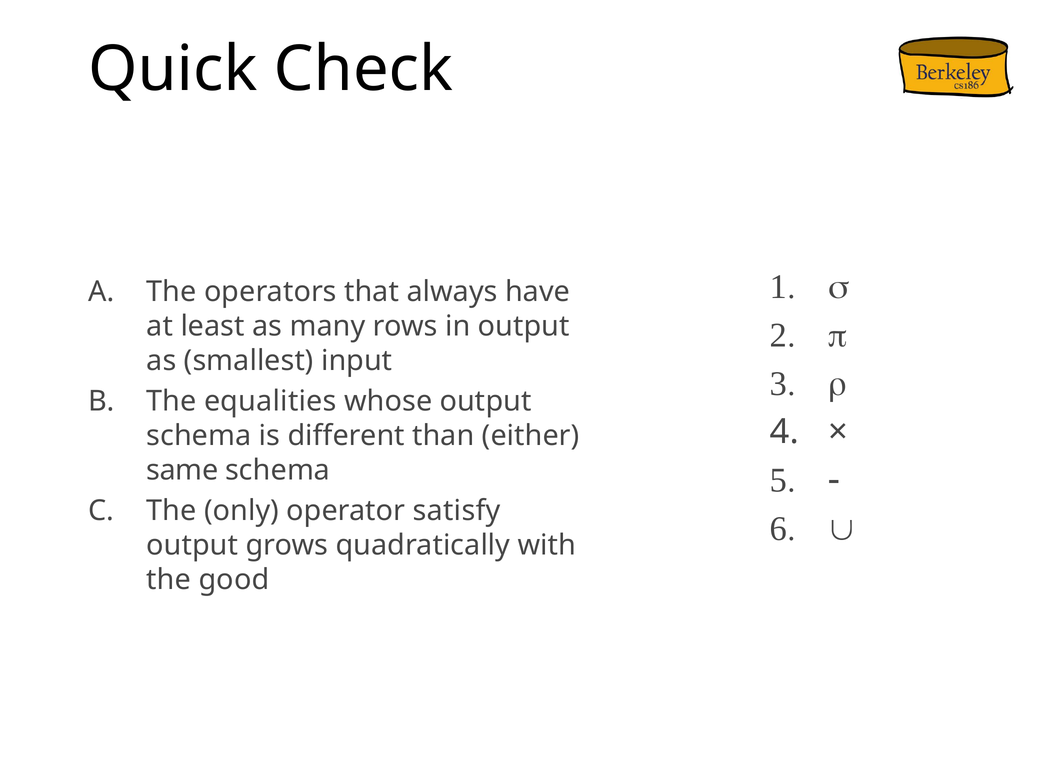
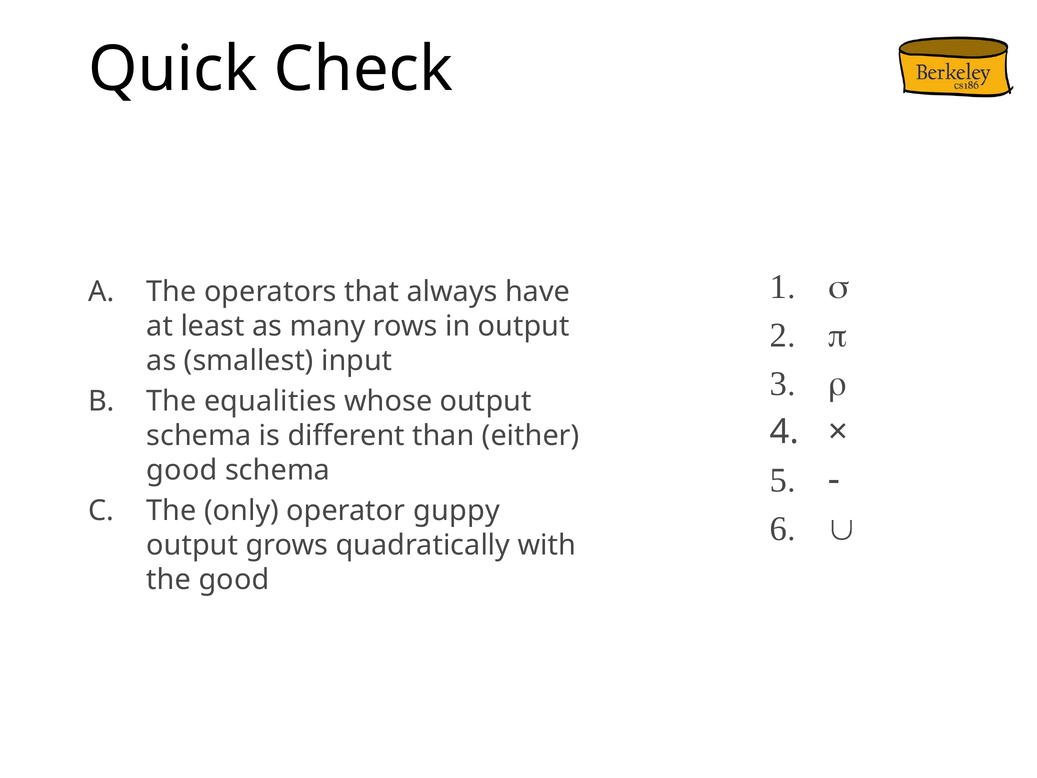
same at (182, 470): same -> good
satisfy: satisfy -> guppy
